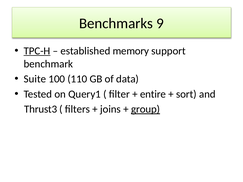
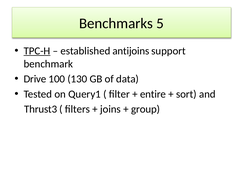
9: 9 -> 5
memory: memory -> antijoins
Suite: Suite -> Drive
110: 110 -> 130
group underline: present -> none
